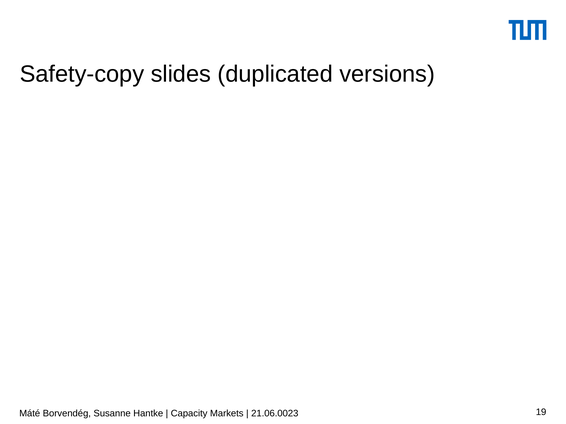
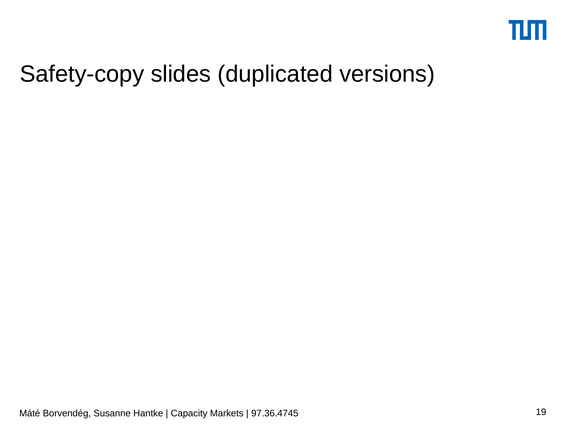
21.06.0023: 21.06.0023 -> 97.36.4745
